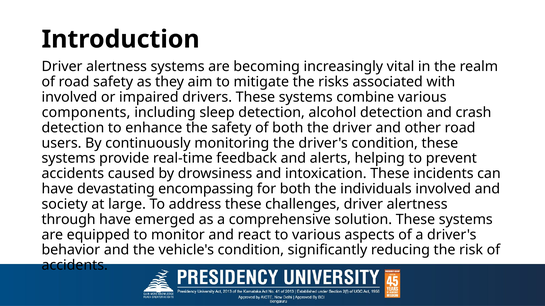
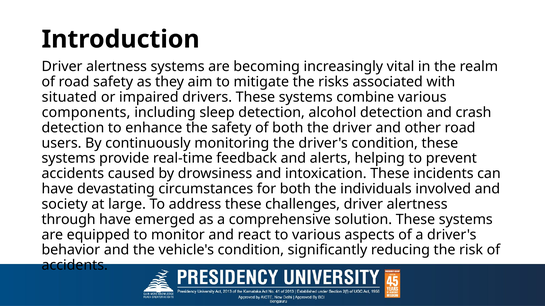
involved at (69, 97): involved -> situated
encompassing: encompassing -> circumstances
